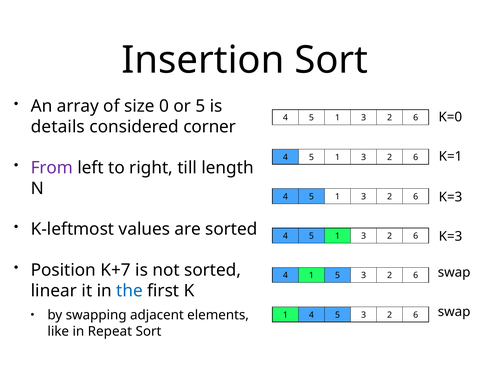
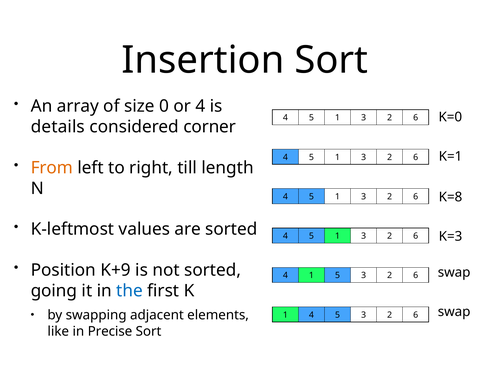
or 5: 5 -> 4
From colour: purple -> orange
K=3 at (451, 197): K=3 -> K=8
K+7: K+7 -> K+9
linear: linear -> going
Repeat: Repeat -> Precise
